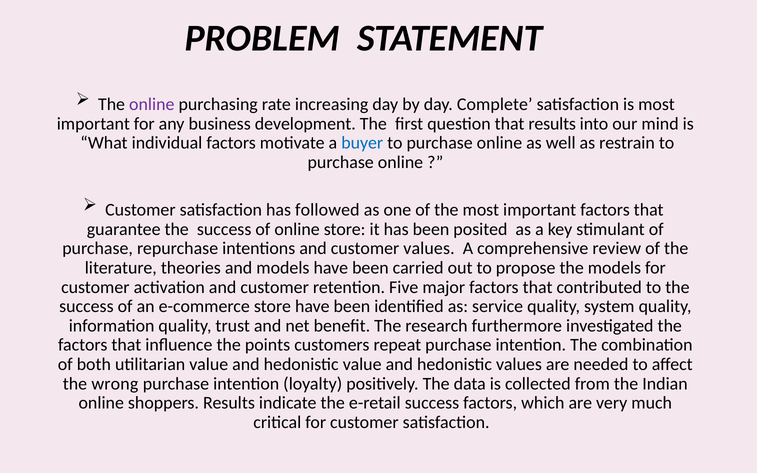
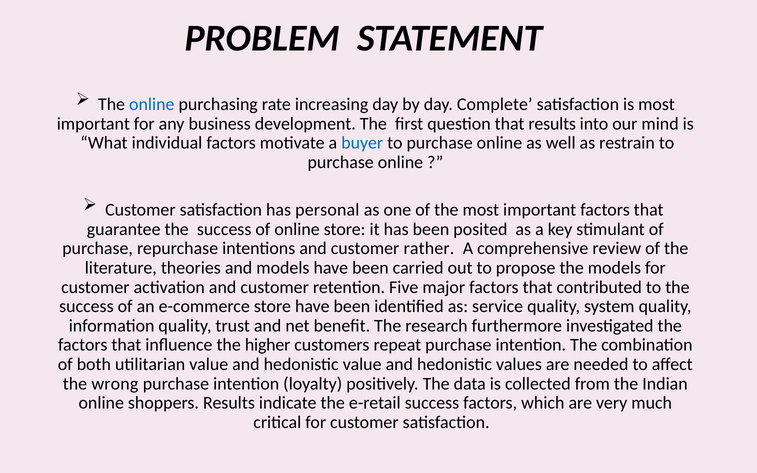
online at (152, 104) colour: purple -> blue
followed: followed -> personal
customer values: values -> rather
points: points -> higher
